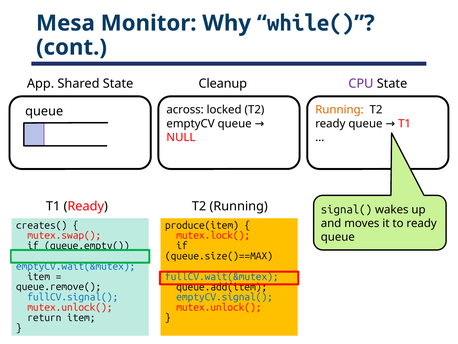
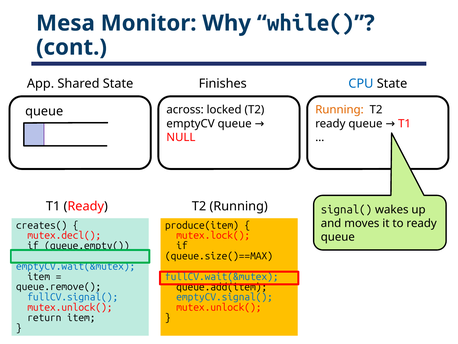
Cleanup: Cleanup -> Finishes
CPU colour: purple -> blue
mutex.swap(: mutex.swap( -> mutex.decl(
